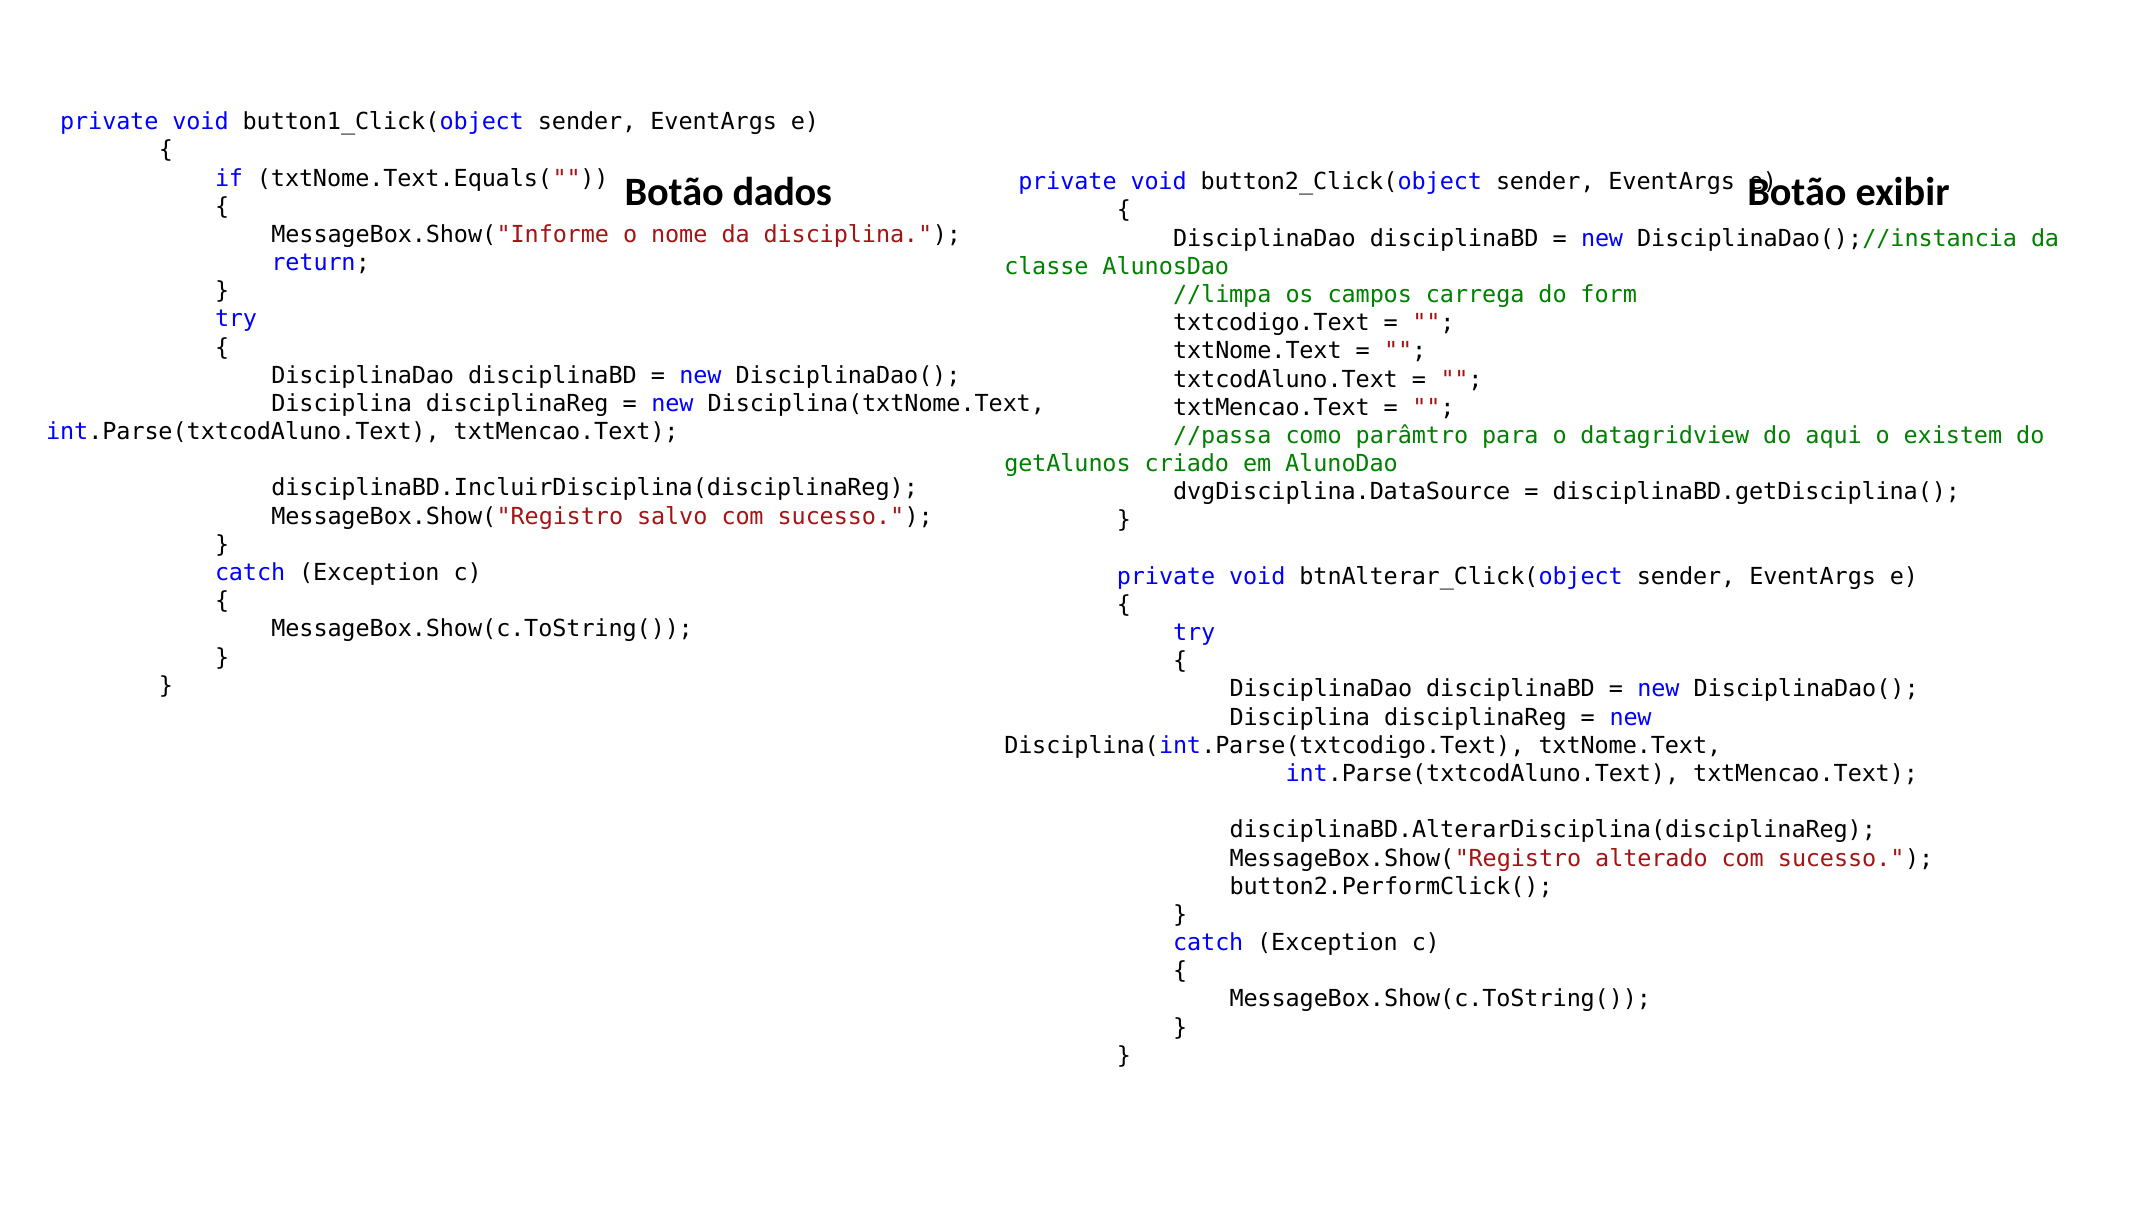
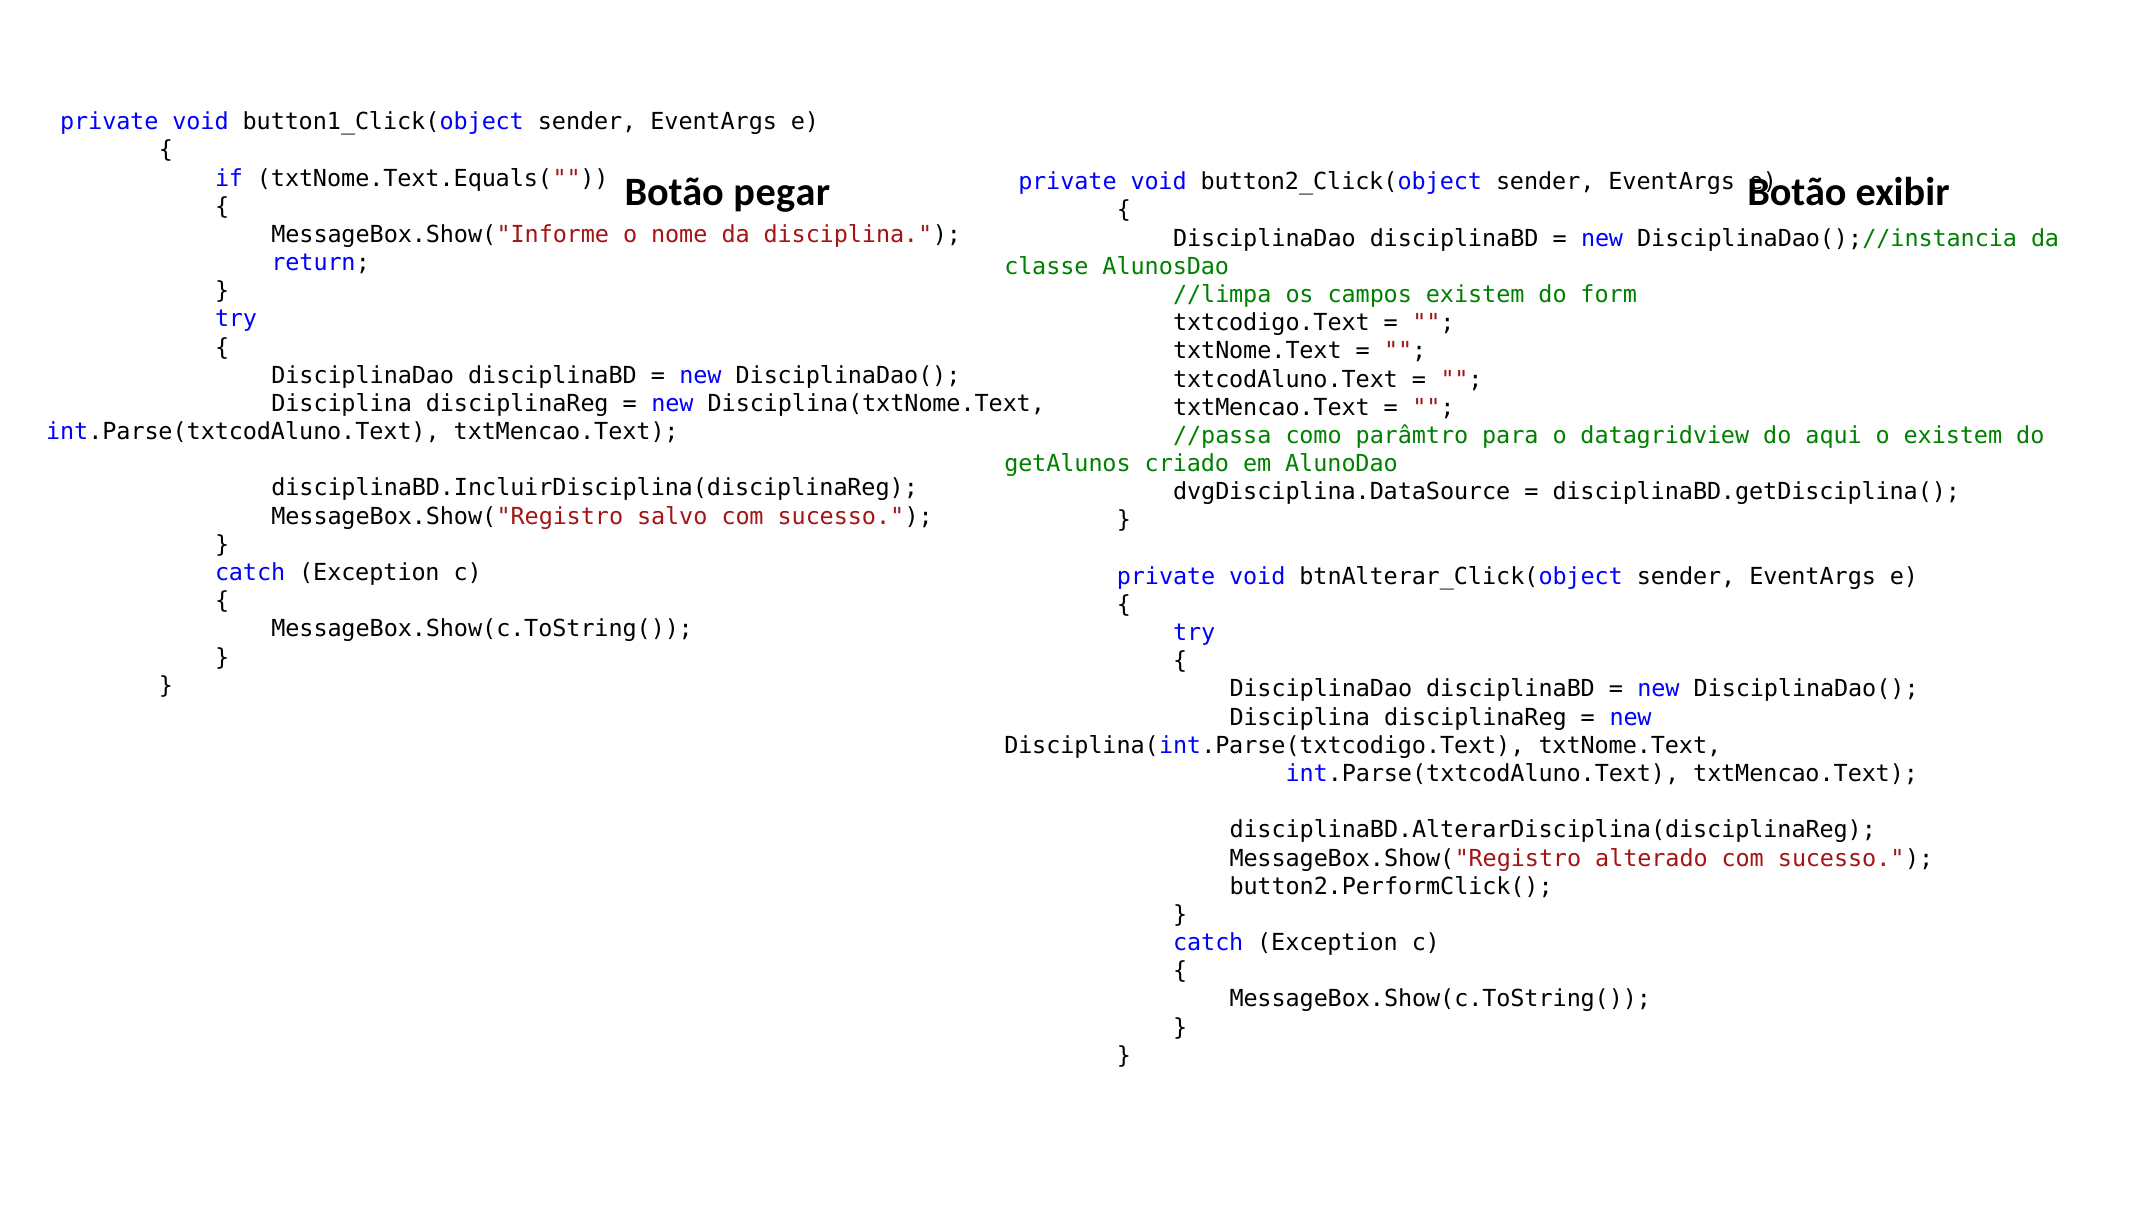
dados: dados -> pegar
campos carrega: carrega -> existem
